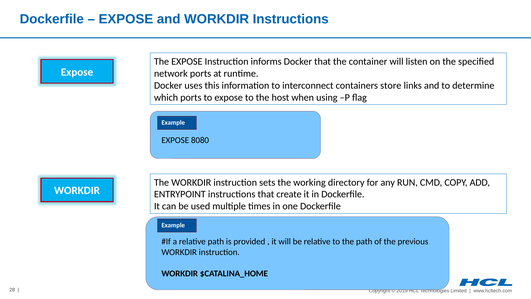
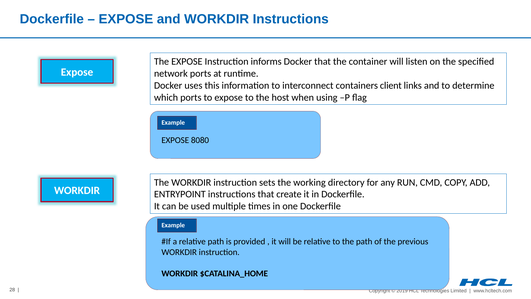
store: store -> client
